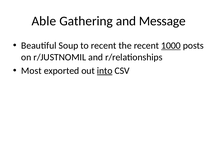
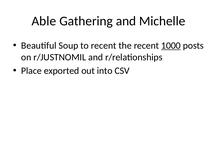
Message: Message -> Michelle
Most: Most -> Place
into underline: present -> none
